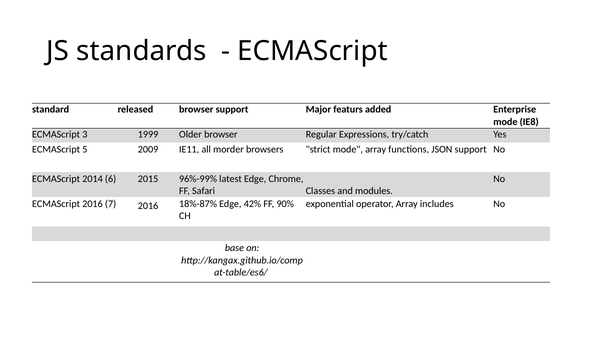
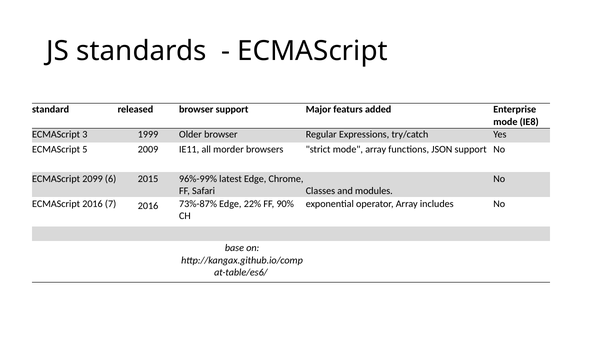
2014: 2014 -> 2099
18%-87%: 18%-87% -> 73%-87%
42%: 42% -> 22%
